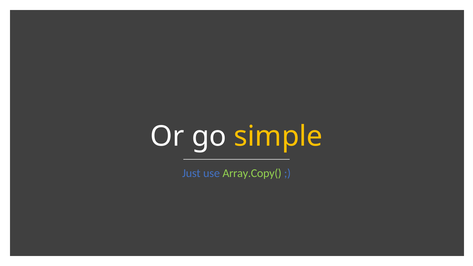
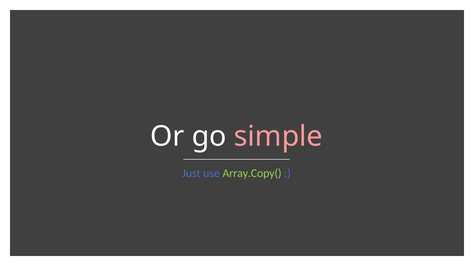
simple colour: yellow -> pink
